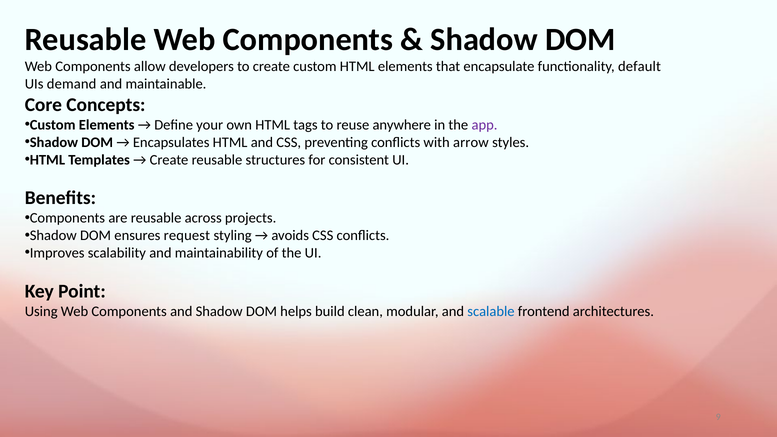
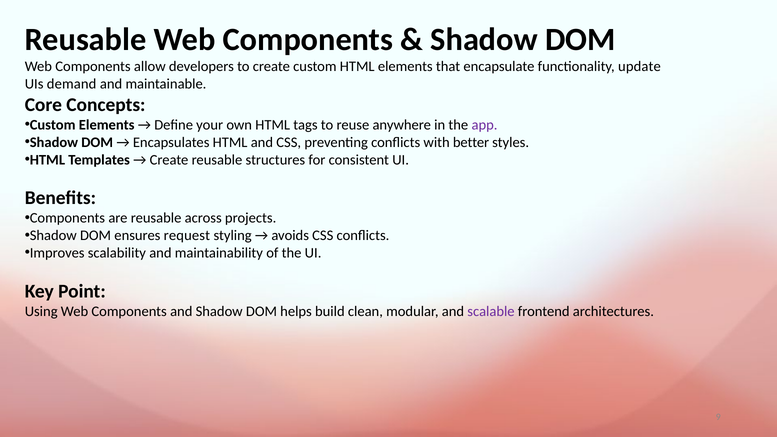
default: default -> update
arrow: arrow -> better
scalable colour: blue -> purple
